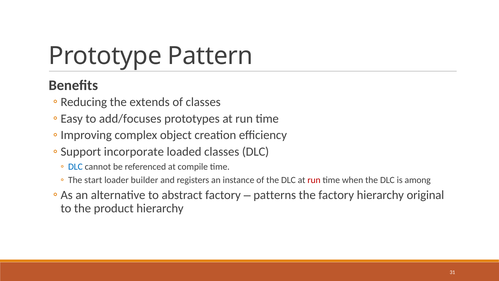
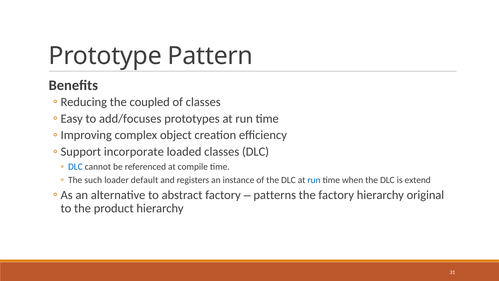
extends: extends -> coupled
start: start -> such
builder: builder -> default
run at (314, 180) colour: red -> blue
among: among -> extend
